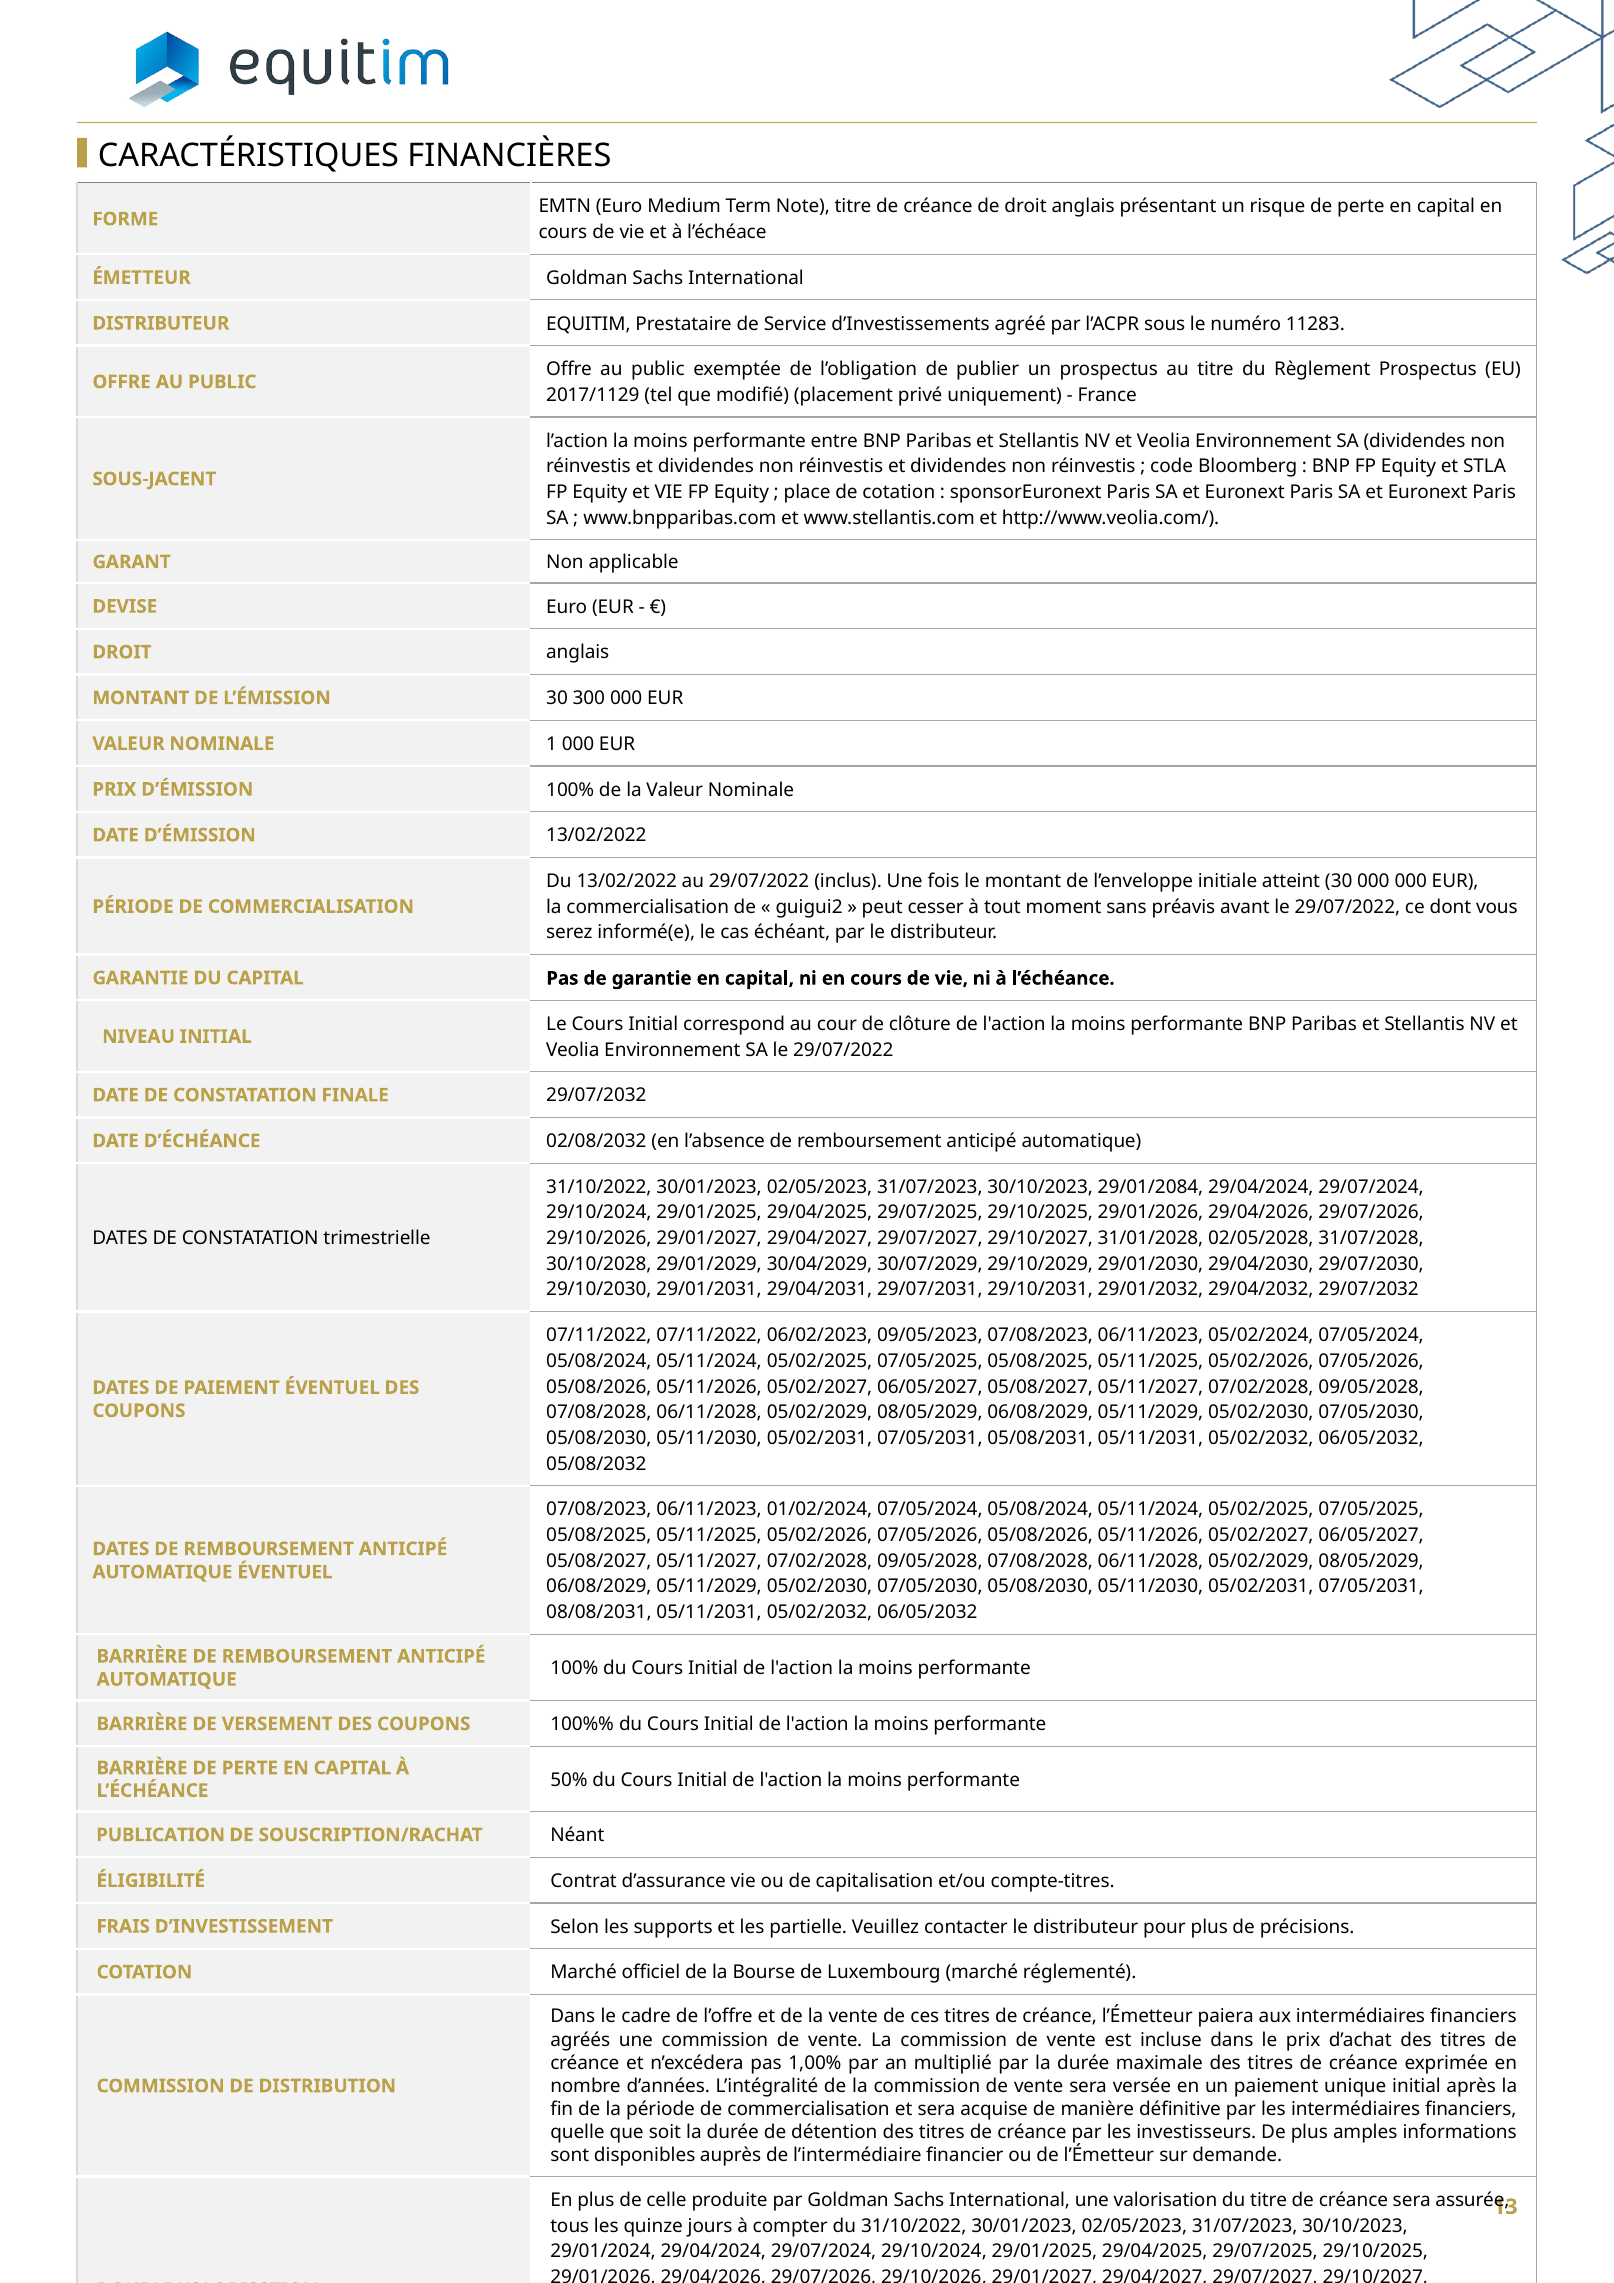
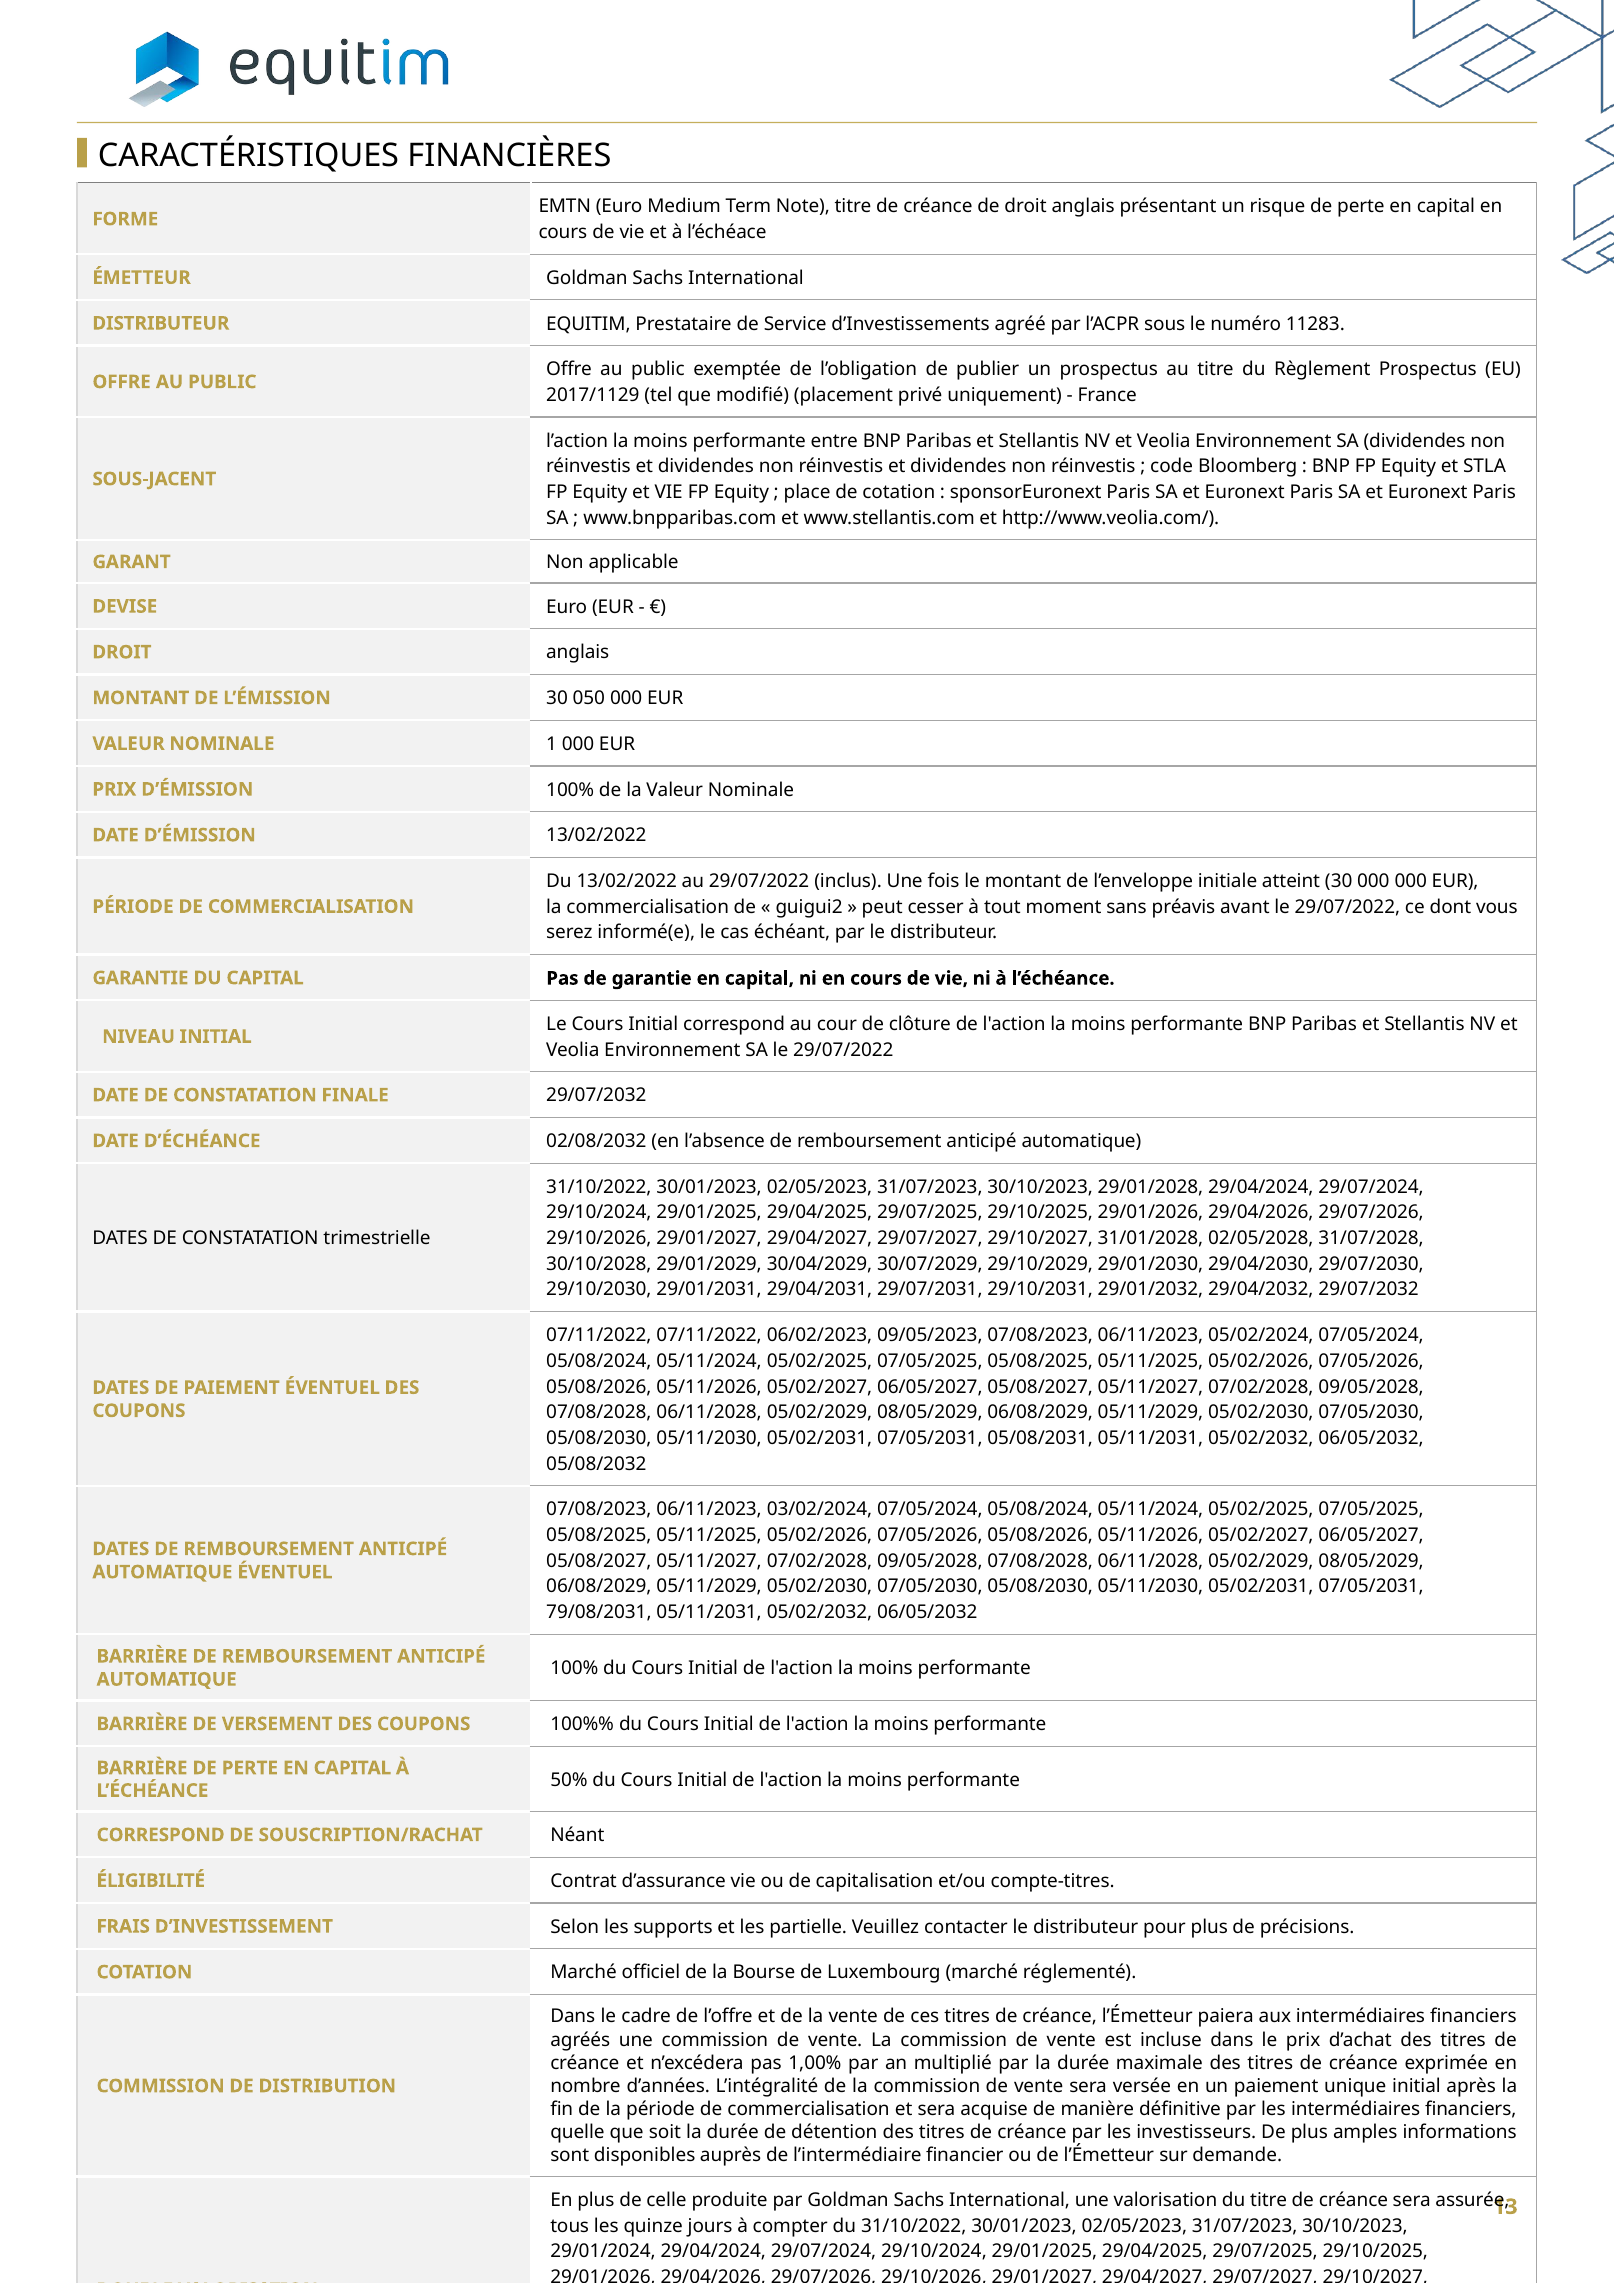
300: 300 -> 050
29/01/2084: 29/01/2084 -> 29/01/2028
01/02/2024: 01/02/2024 -> 03/02/2024
08/08/2031: 08/08/2031 -> 79/08/2031
PUBLICATION at (161, 1835): PUBLICATION -> CORRESPOND
